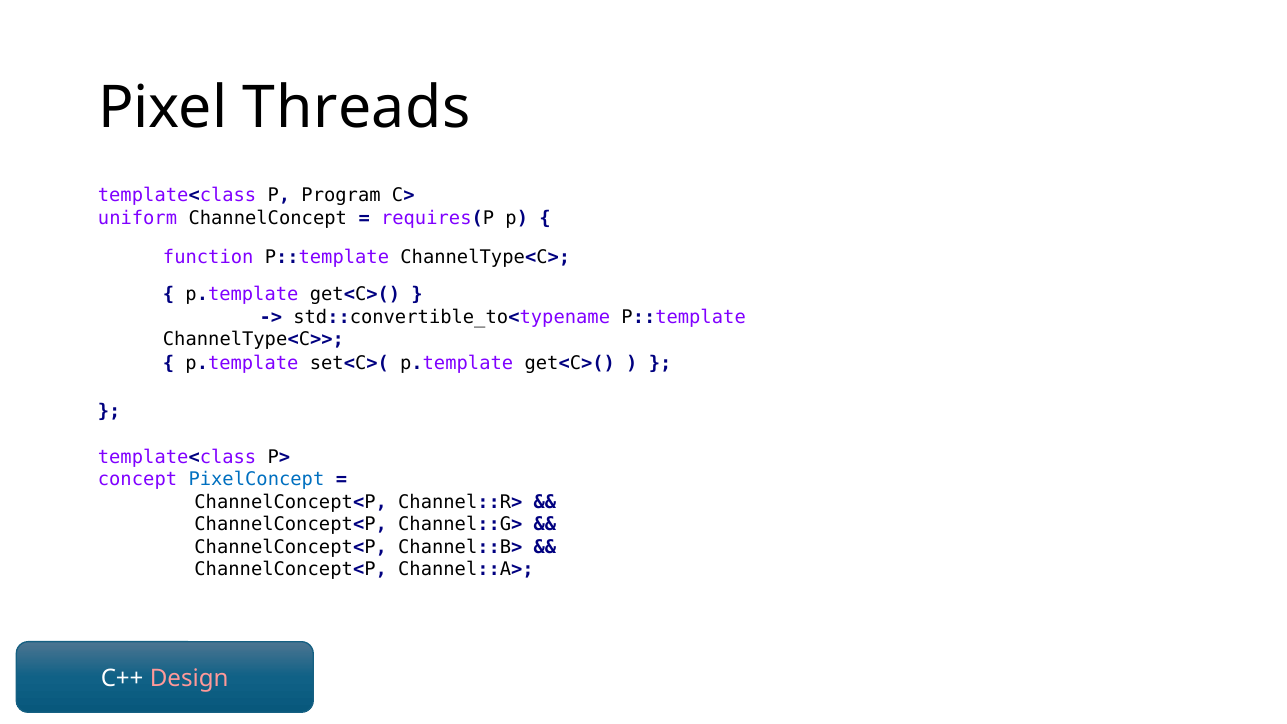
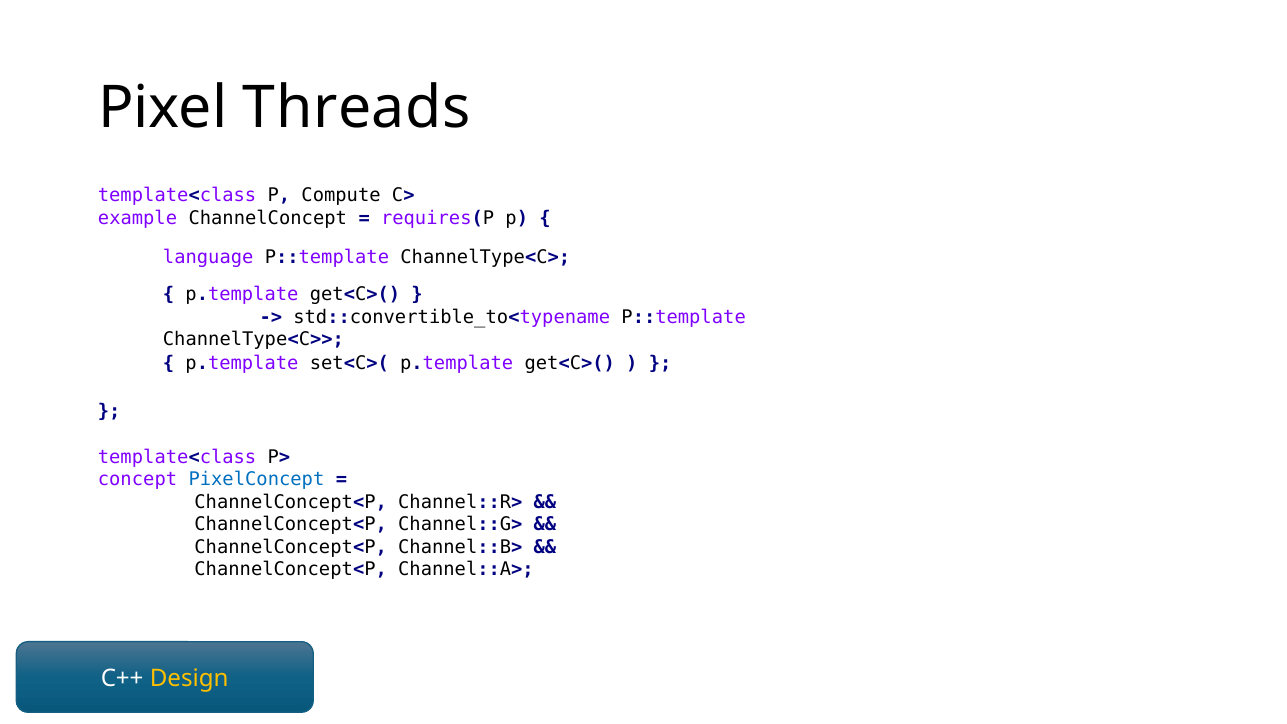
Program: Program -> Compute
uniform: uniform -> example
function: function -> language
Design colour: pink -> yellow
